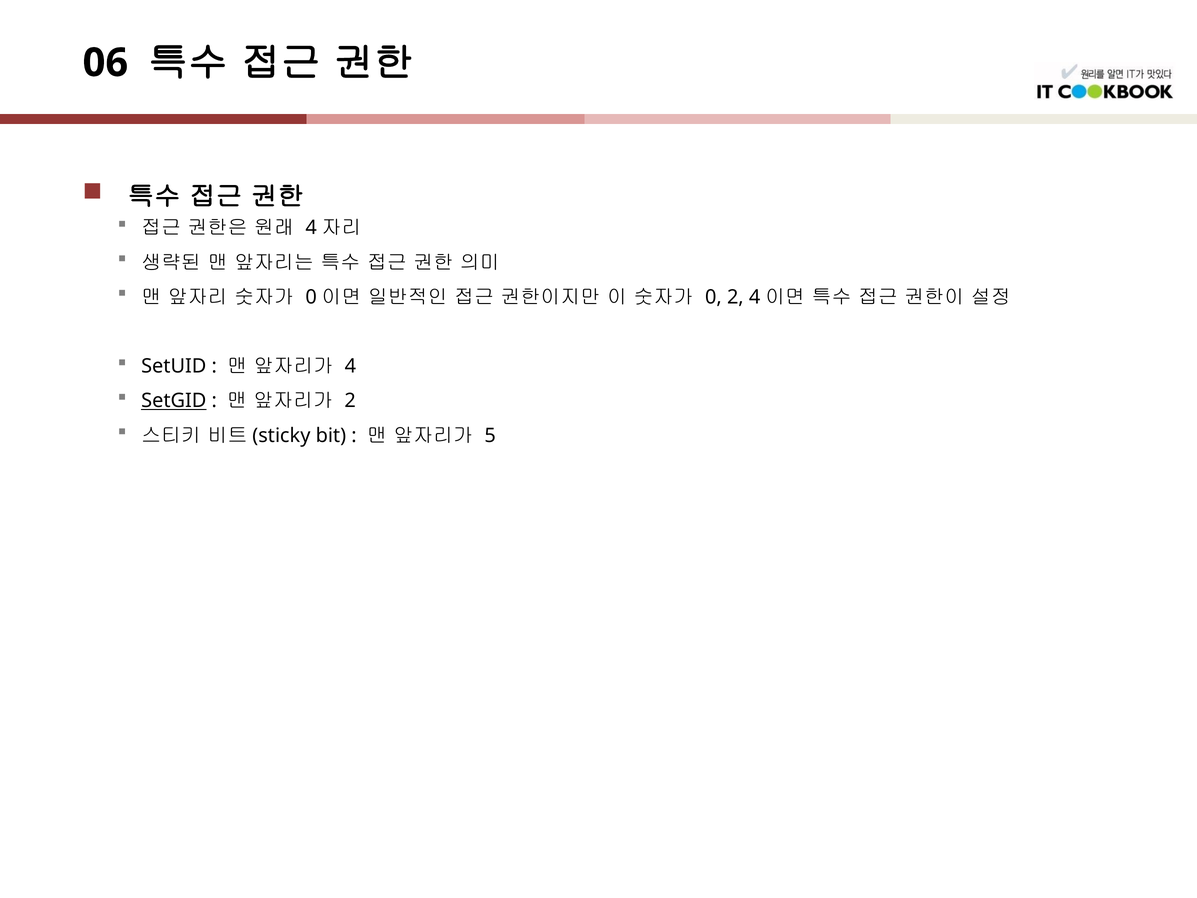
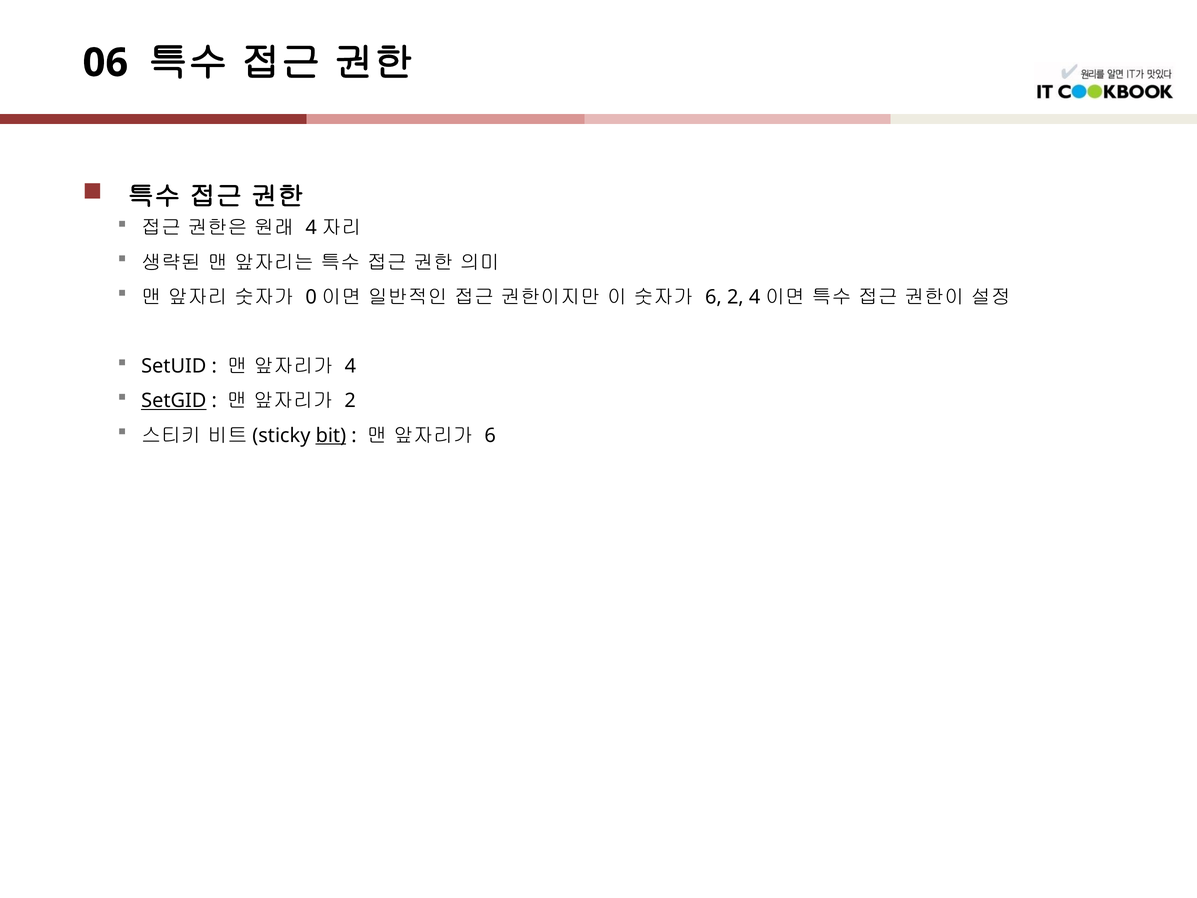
0 at (713, 297): 0 -> 6
bit underline: none -> present
5 at (490, 435): 5 -> 6
